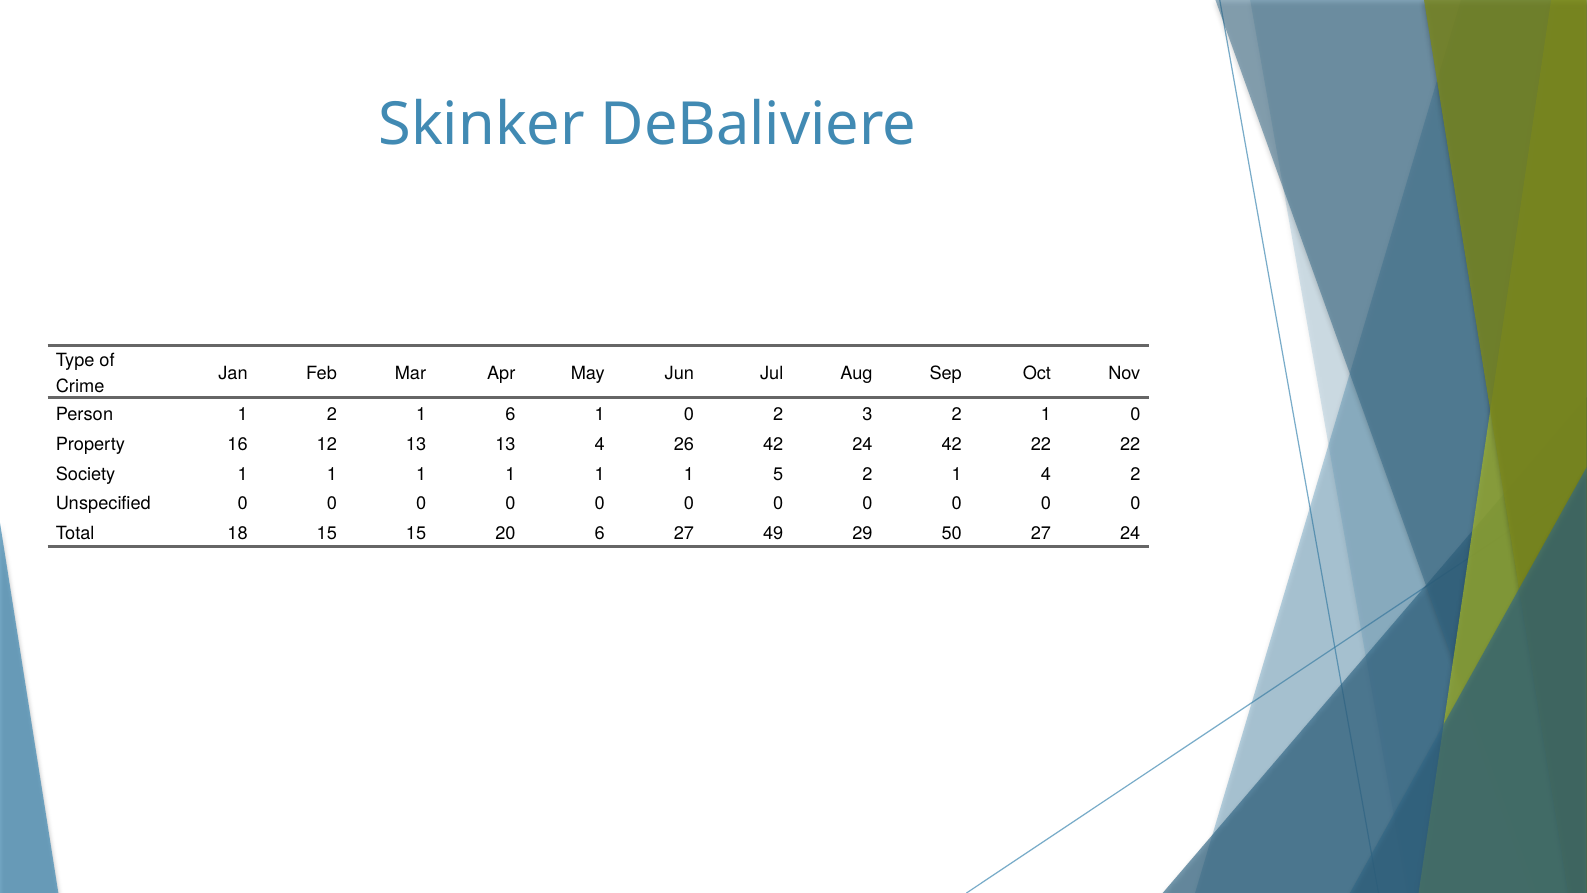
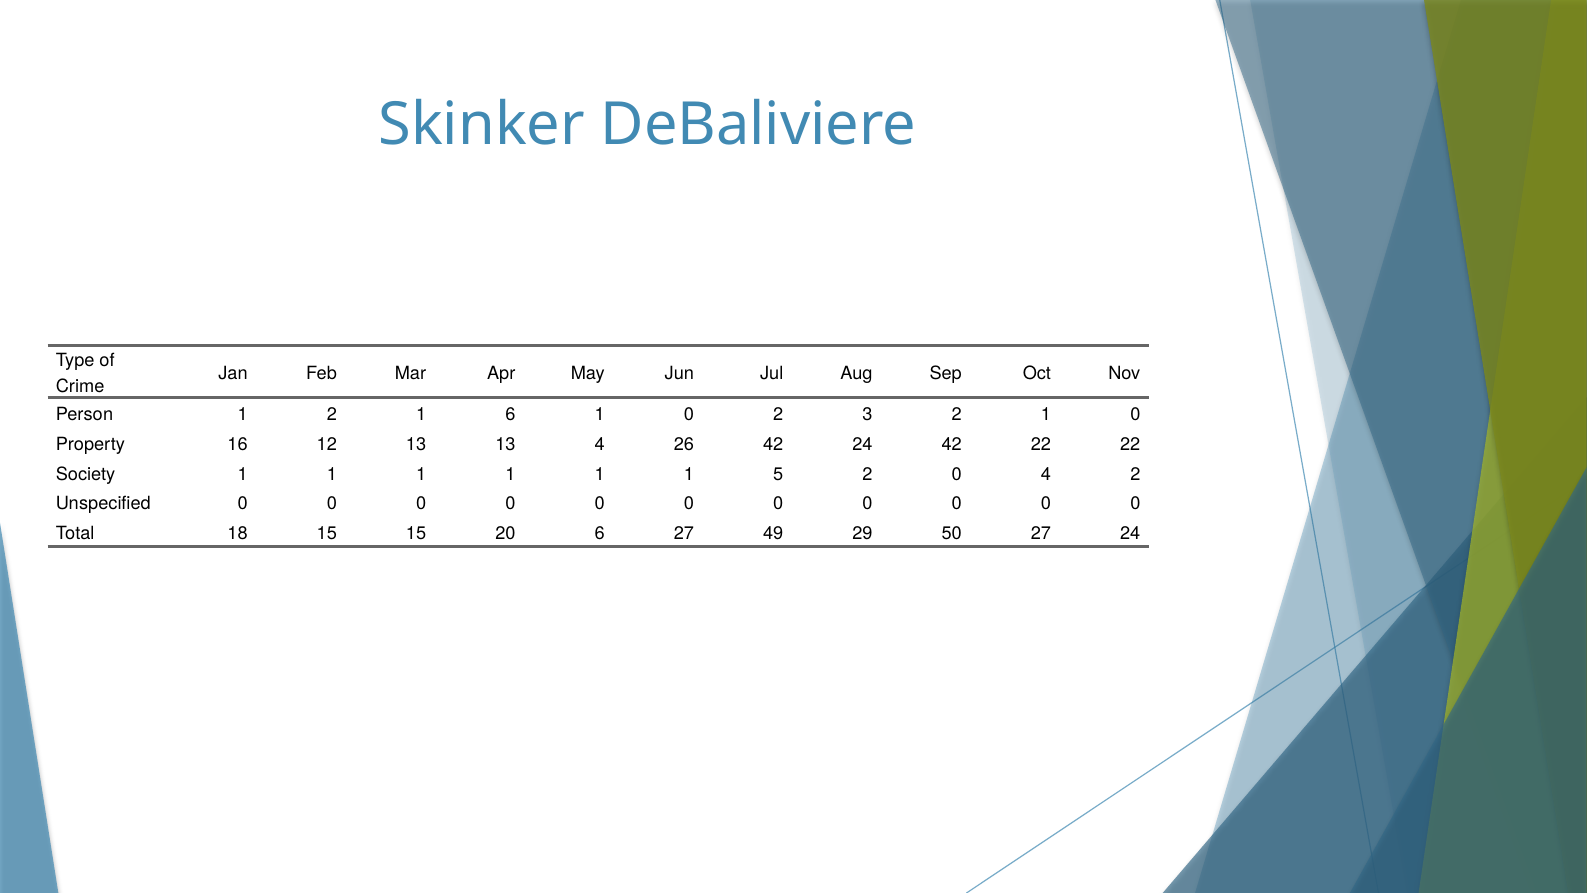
5 2 1: 1 -> 0
